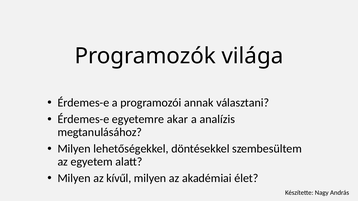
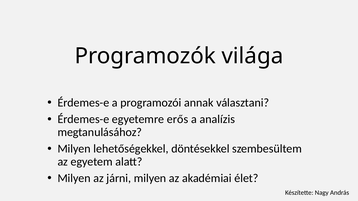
akar: akar -> erős
kívűl: kívűl -> járni
